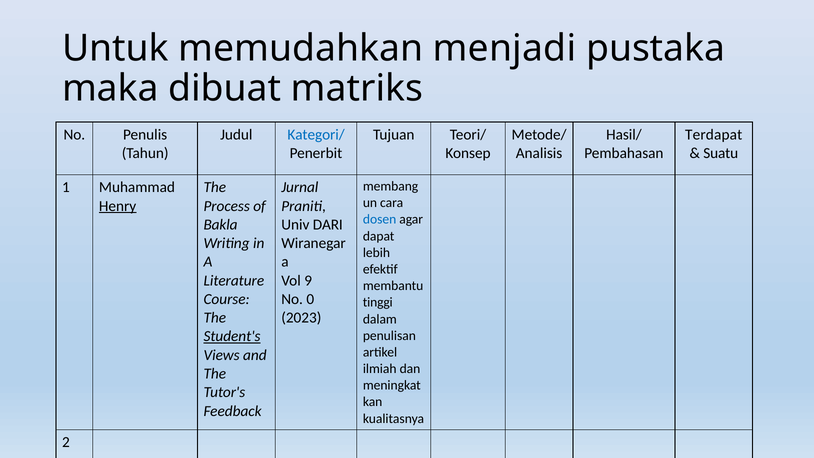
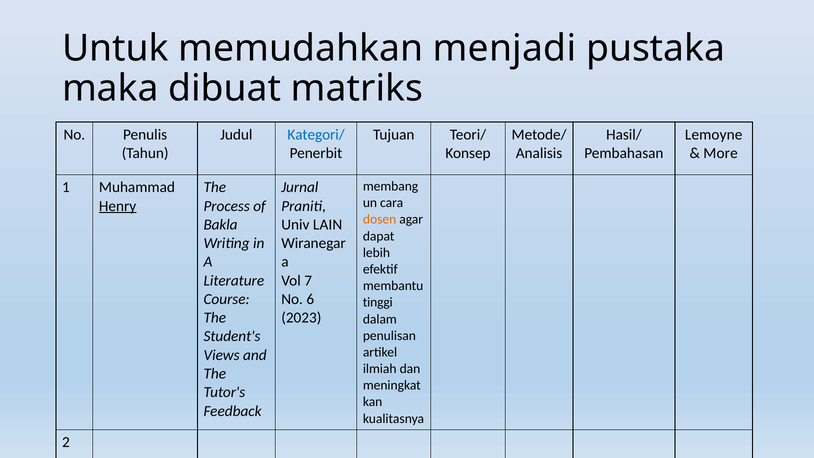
Terdapat: Terdapat -> Lemoyne
Suatu: Suatu -> More
dosen colour: blue -> orange
DARI: DARI -> LAIN
9: 9 -> 7
0: 0 -> 6
Student's underline: present -> none
